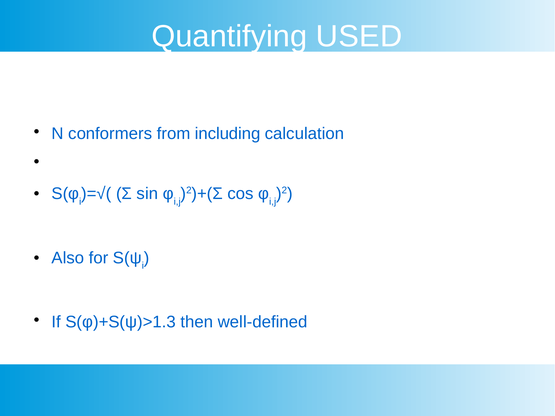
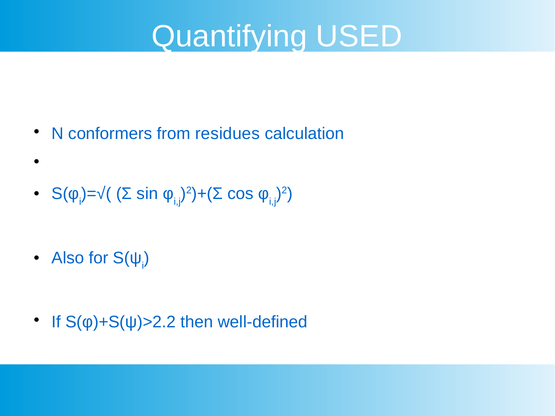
including: including -> residues
S(φ)+S(ψ)>1.3: S(φ)+S(ψ)>1.3 -> S(φ)+S(ψ)>2.2
